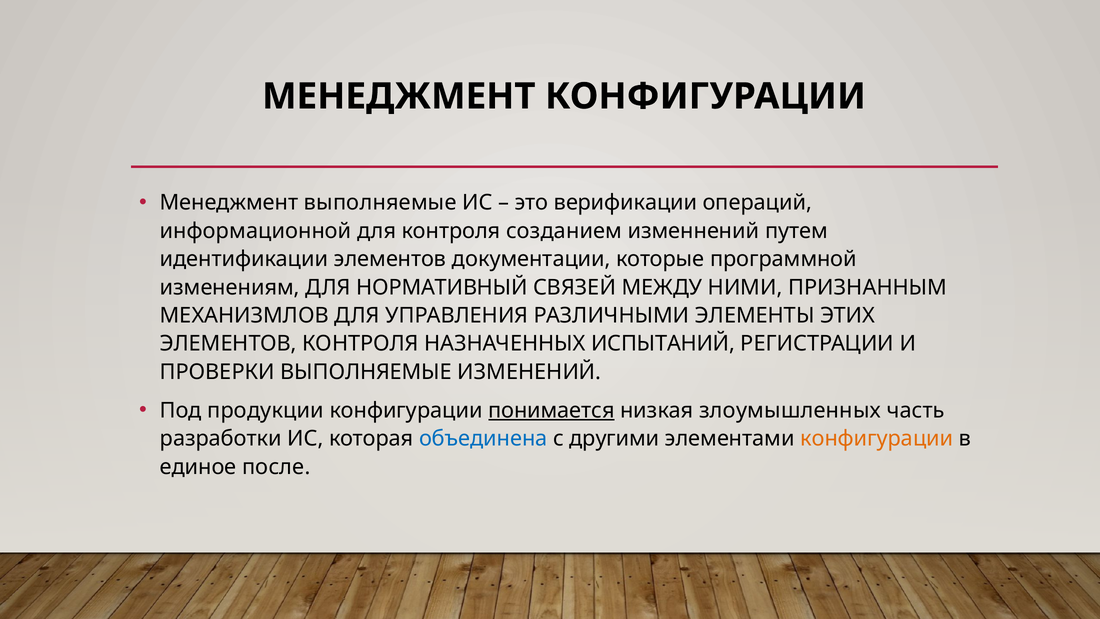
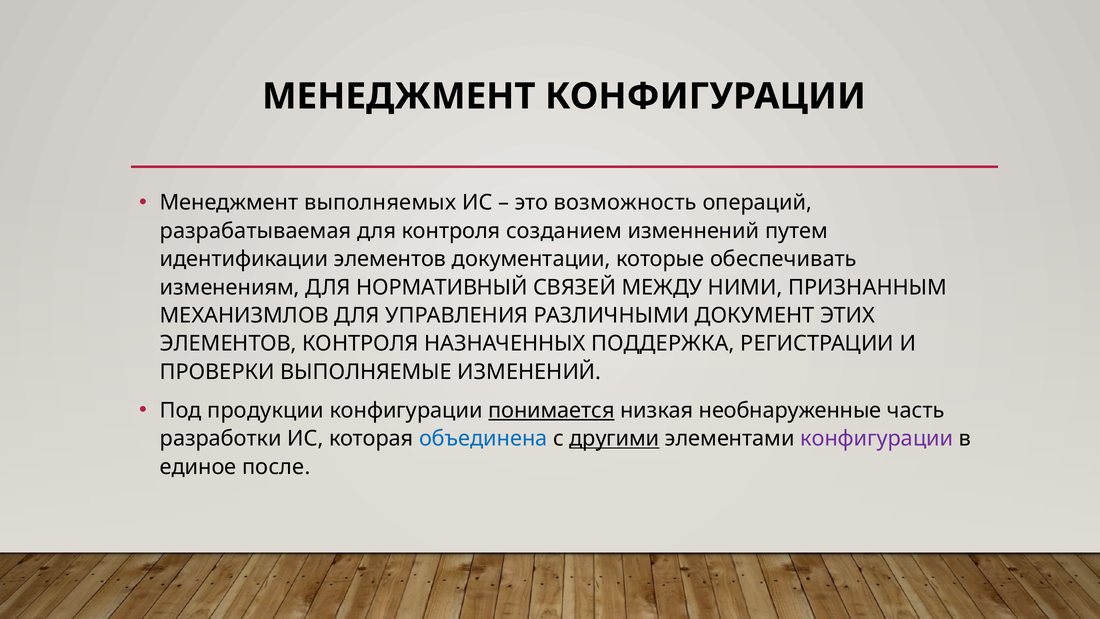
Менеджмент выполняемые: выполняемые -> выполняемых
верификации: верификации -> возможность
информационной: информационной -> разрабатываемая
программной: программной -> обеспечивать
ЭЛЕМЕНТЫ: ЭЛЕМЕНТЫ -> ДОКУМЕНТ
ИСПЫТАНИЙ: ИСПЫТАНИЙ -> ПОДДЕРЖКА
злоумышленных: злоумышленных -> необнаруженные
другими underline: none -> present
конфигурации at (877, 438) colour: orange -> purple
